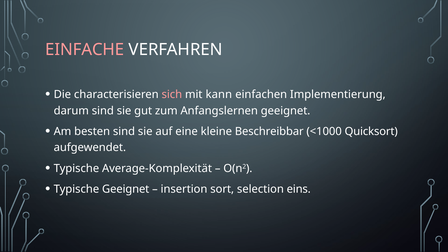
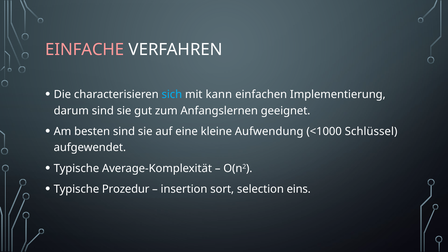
sich colour: pink -> light blue
Beschreibbar: Beschreibbar -> Aufwendung
Quicksort: Quicksort -> Schlüssel
Typische Geeignet: Geeignet -> Prozedur
